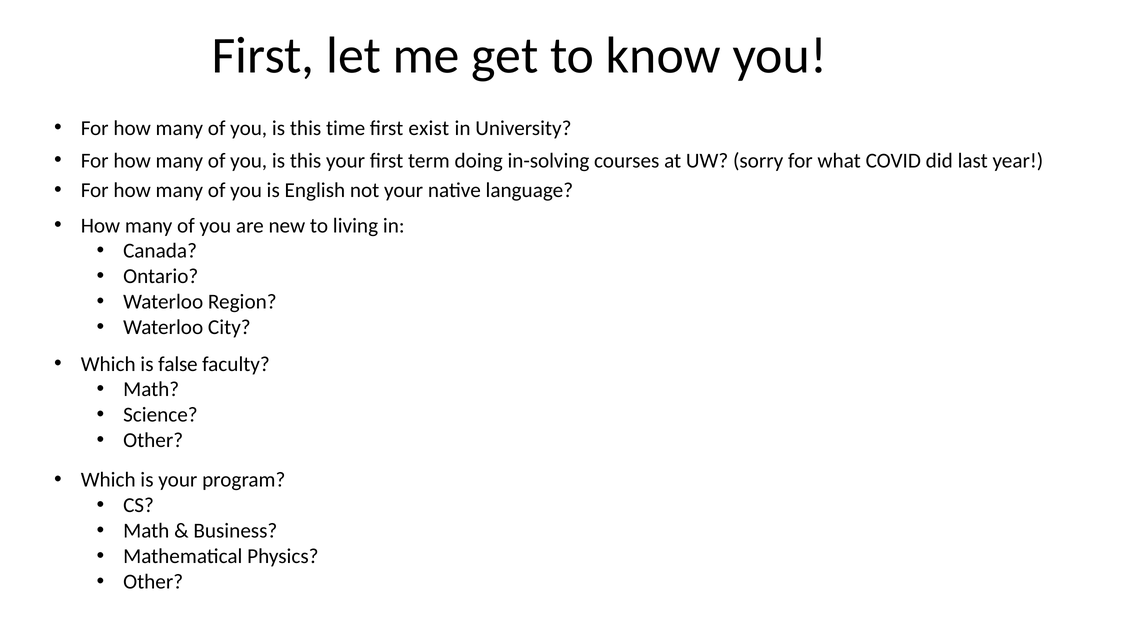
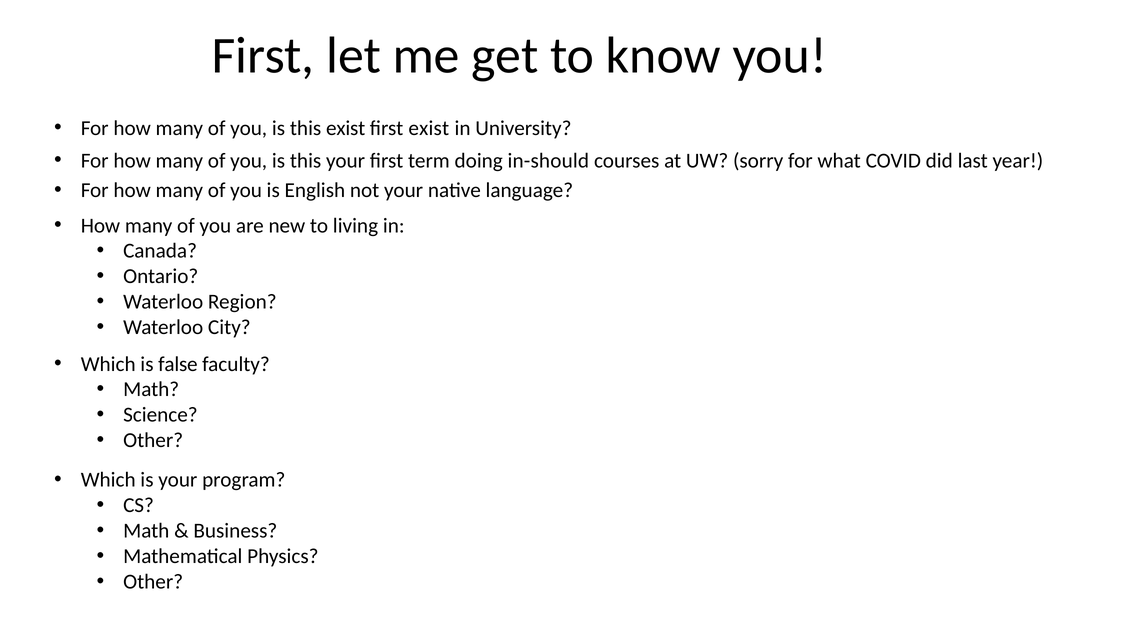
this time: time -> exist
in-solving: in-solving -> in-should
